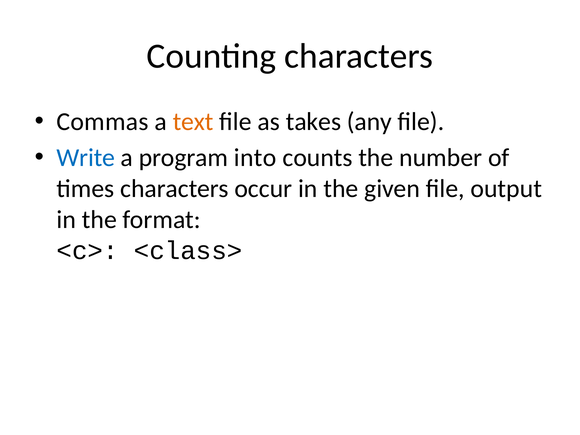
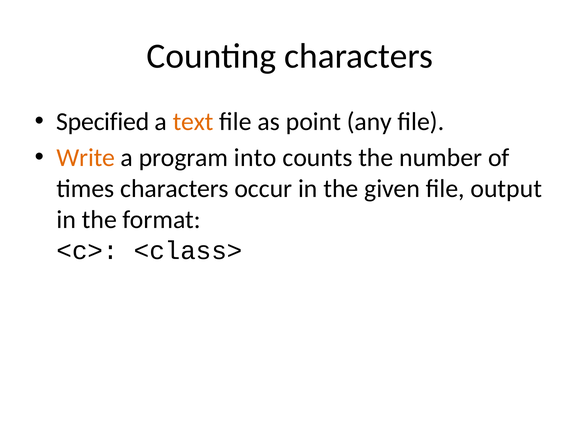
Commas: Commas -> Specified
takes: takes -> point
Write colour: blue -> orange
